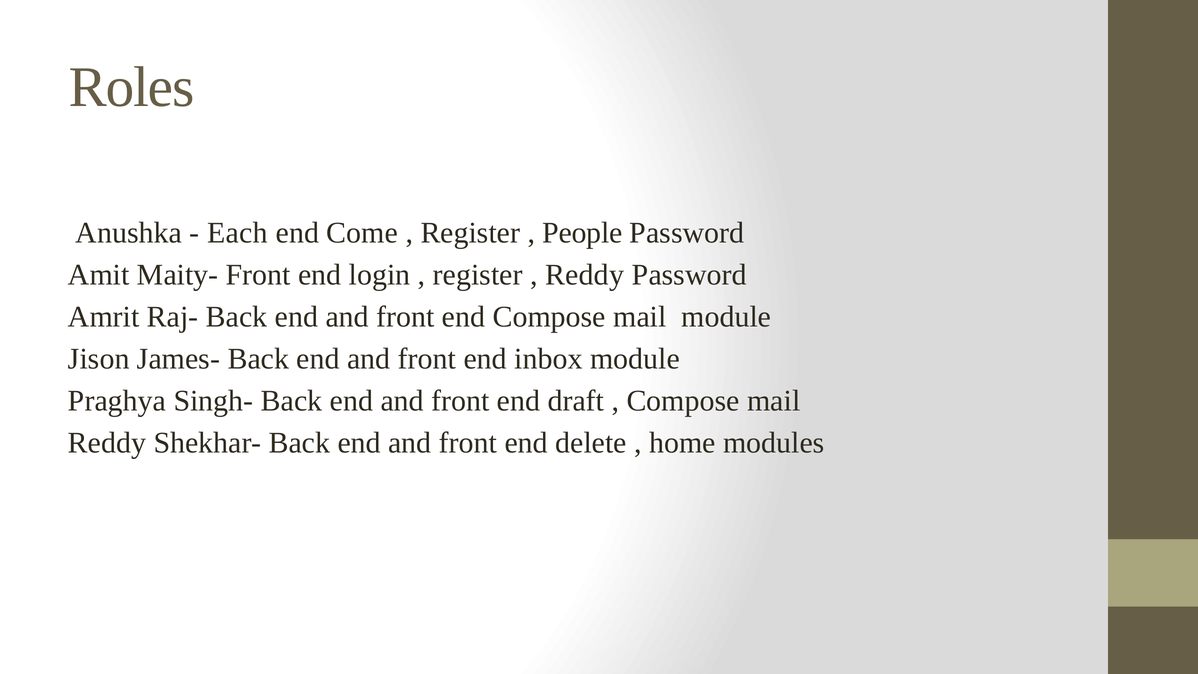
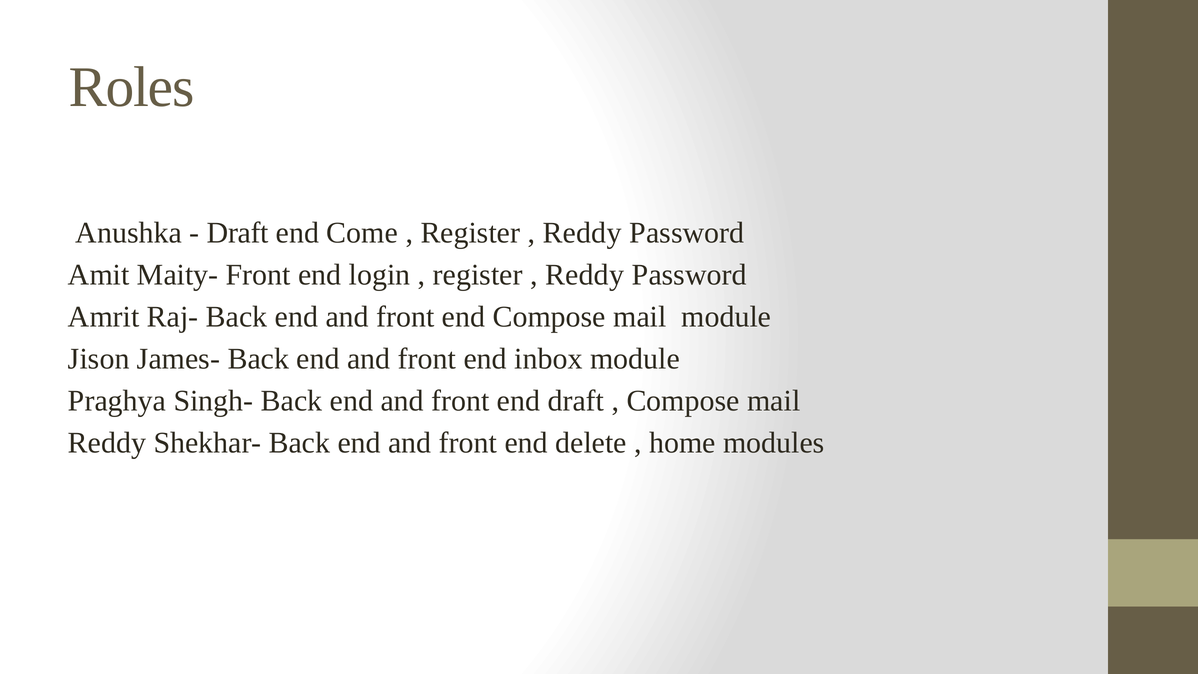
Each at (237, 233): Each -> Draft
People at (582, 233): People -> Reddy
